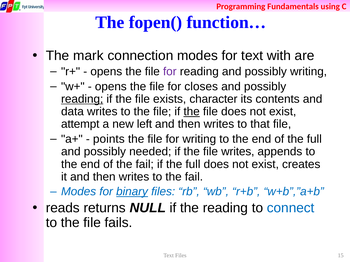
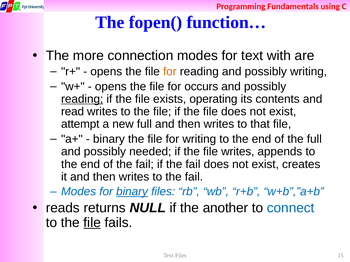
mark: mark -> more
for at (170, 72) colour: purple -> orange
closes: closes -> occurs
character: character -> operating
data: data -> read
the at (192, 112) underline: present -> none
new left: left -> full
points at (109, 139): points -> binary
if the full: full -> fail
the reading: reading -> another
file at (92, 223) underline: none -> present
